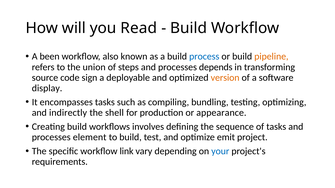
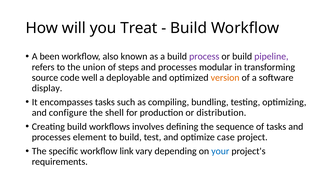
Read: Read -> Treat
process colour: blue -> purple
pipeline colour: orange -> purple
depends: depends -> modular
sign: sign -> well
indirectly: indirectly -> configure
appearance: appearance -> distribution
emit: emit -> case
